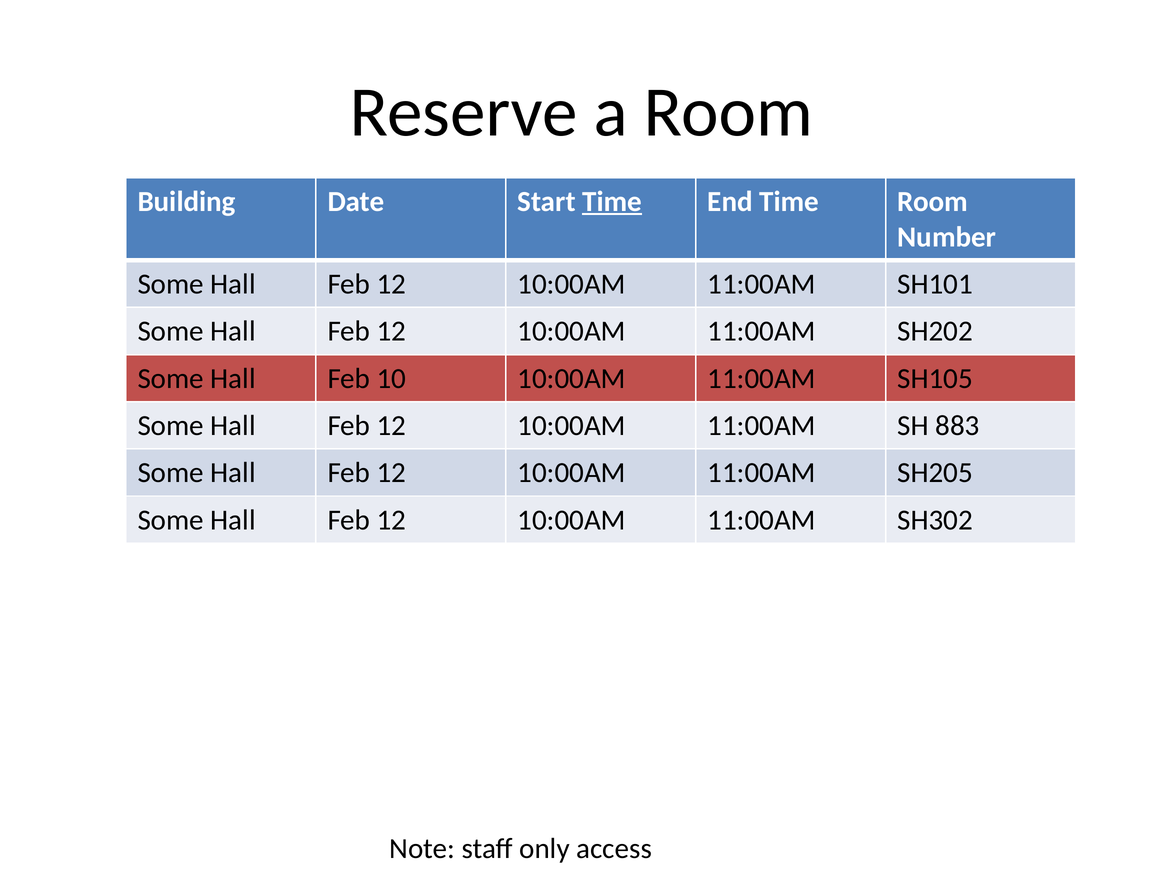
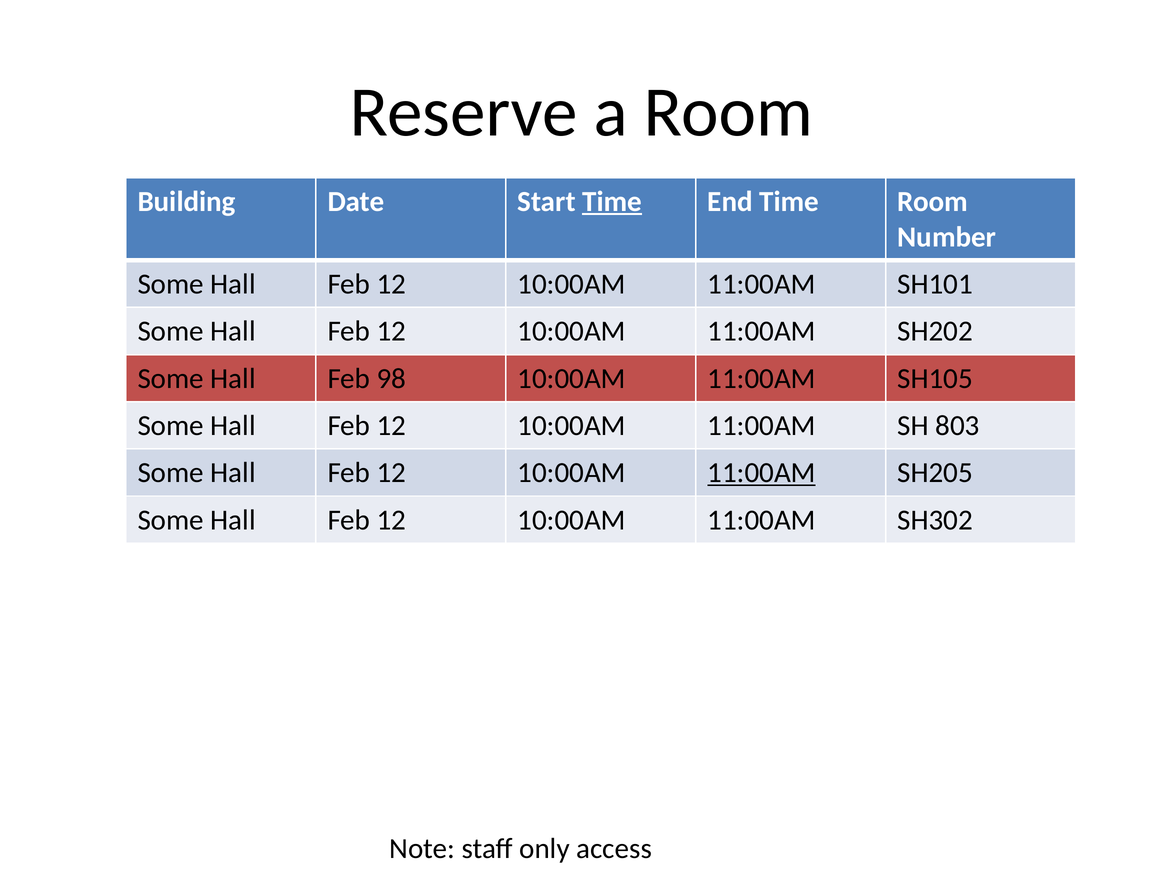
10: 10 -> 98
883: 883 -> 803
11:00AM at (762, 473) underline: none -> present
